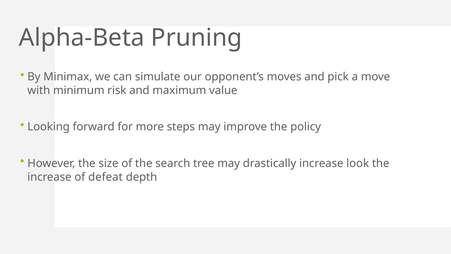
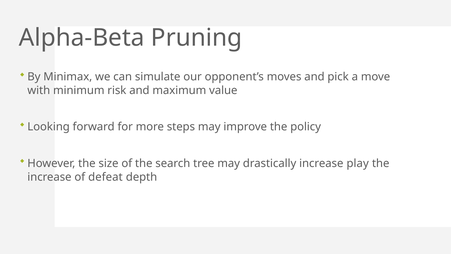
look: look -> play
